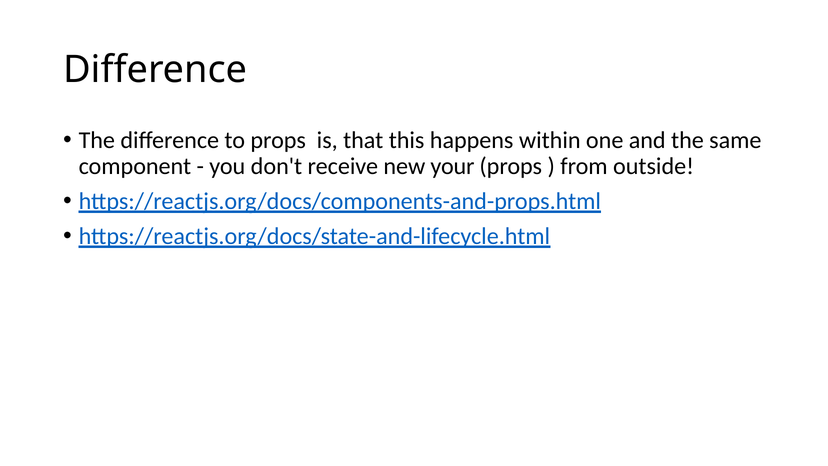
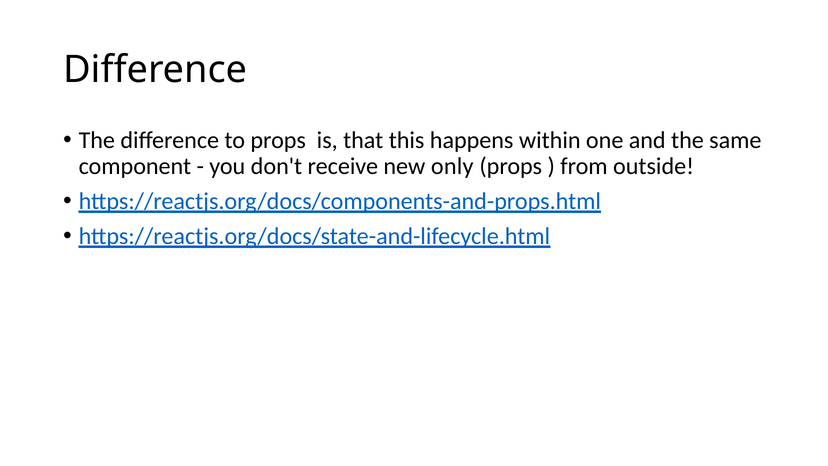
your: your -> only
